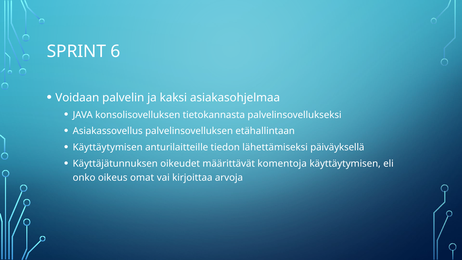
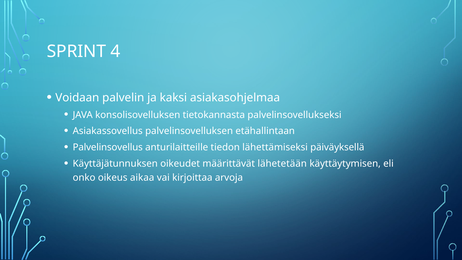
6: 6 -> 4
Käyttäytymisen at (108, 147): Käyttäytymisen -> Palvelinsovellus
komentoja: komentoja -> lähetetään
omat: omat -> aikaa
